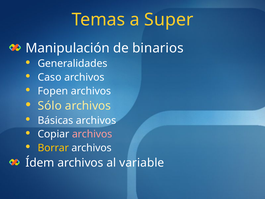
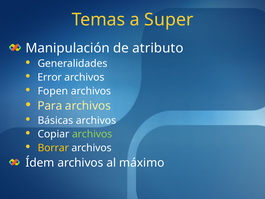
binarios: binarios -> atributo
Caso: Caso -> Error
Sólo: Sólo -> Para
archivos at (92, 134) colour: pink -> light green
variable: variable -> máximo
